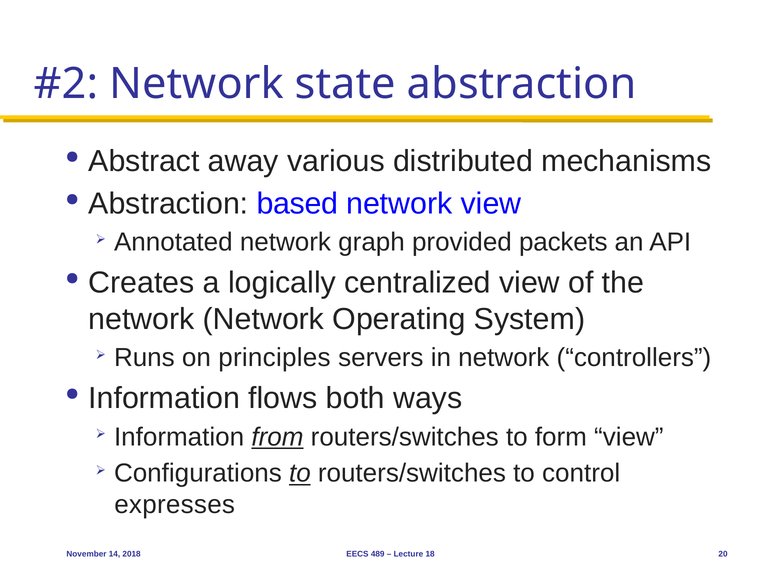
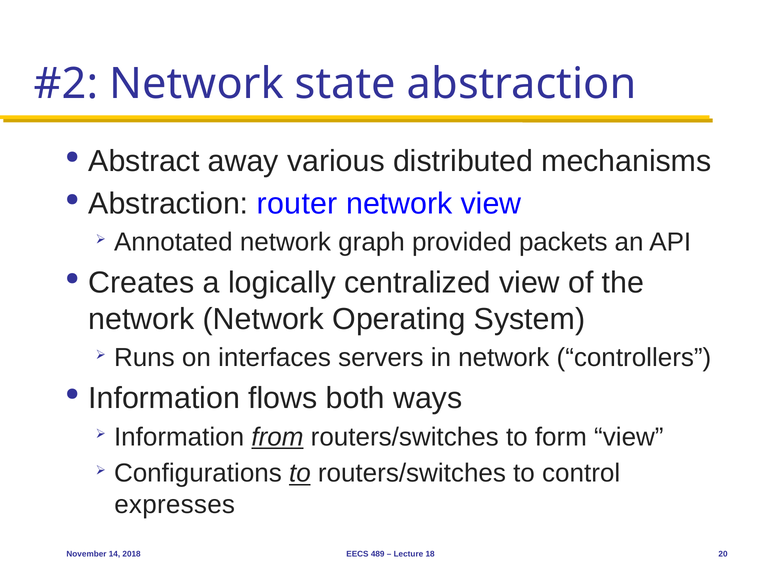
based: based -> router
principles: principles -> interfaces
